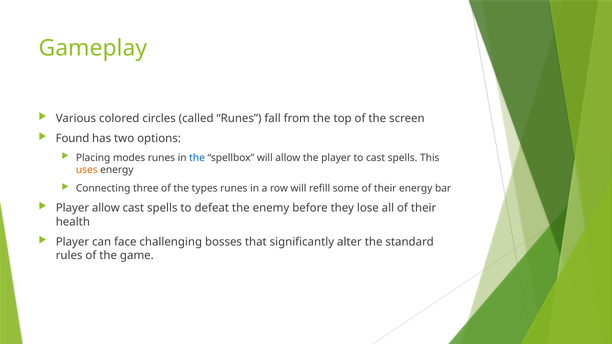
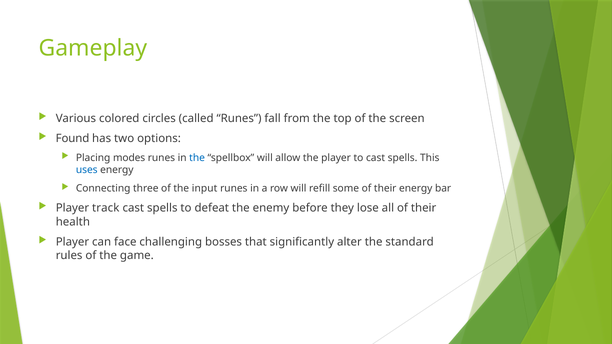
uses colour: orange -> blue
types: types -> input
Player allow: allow -> track
